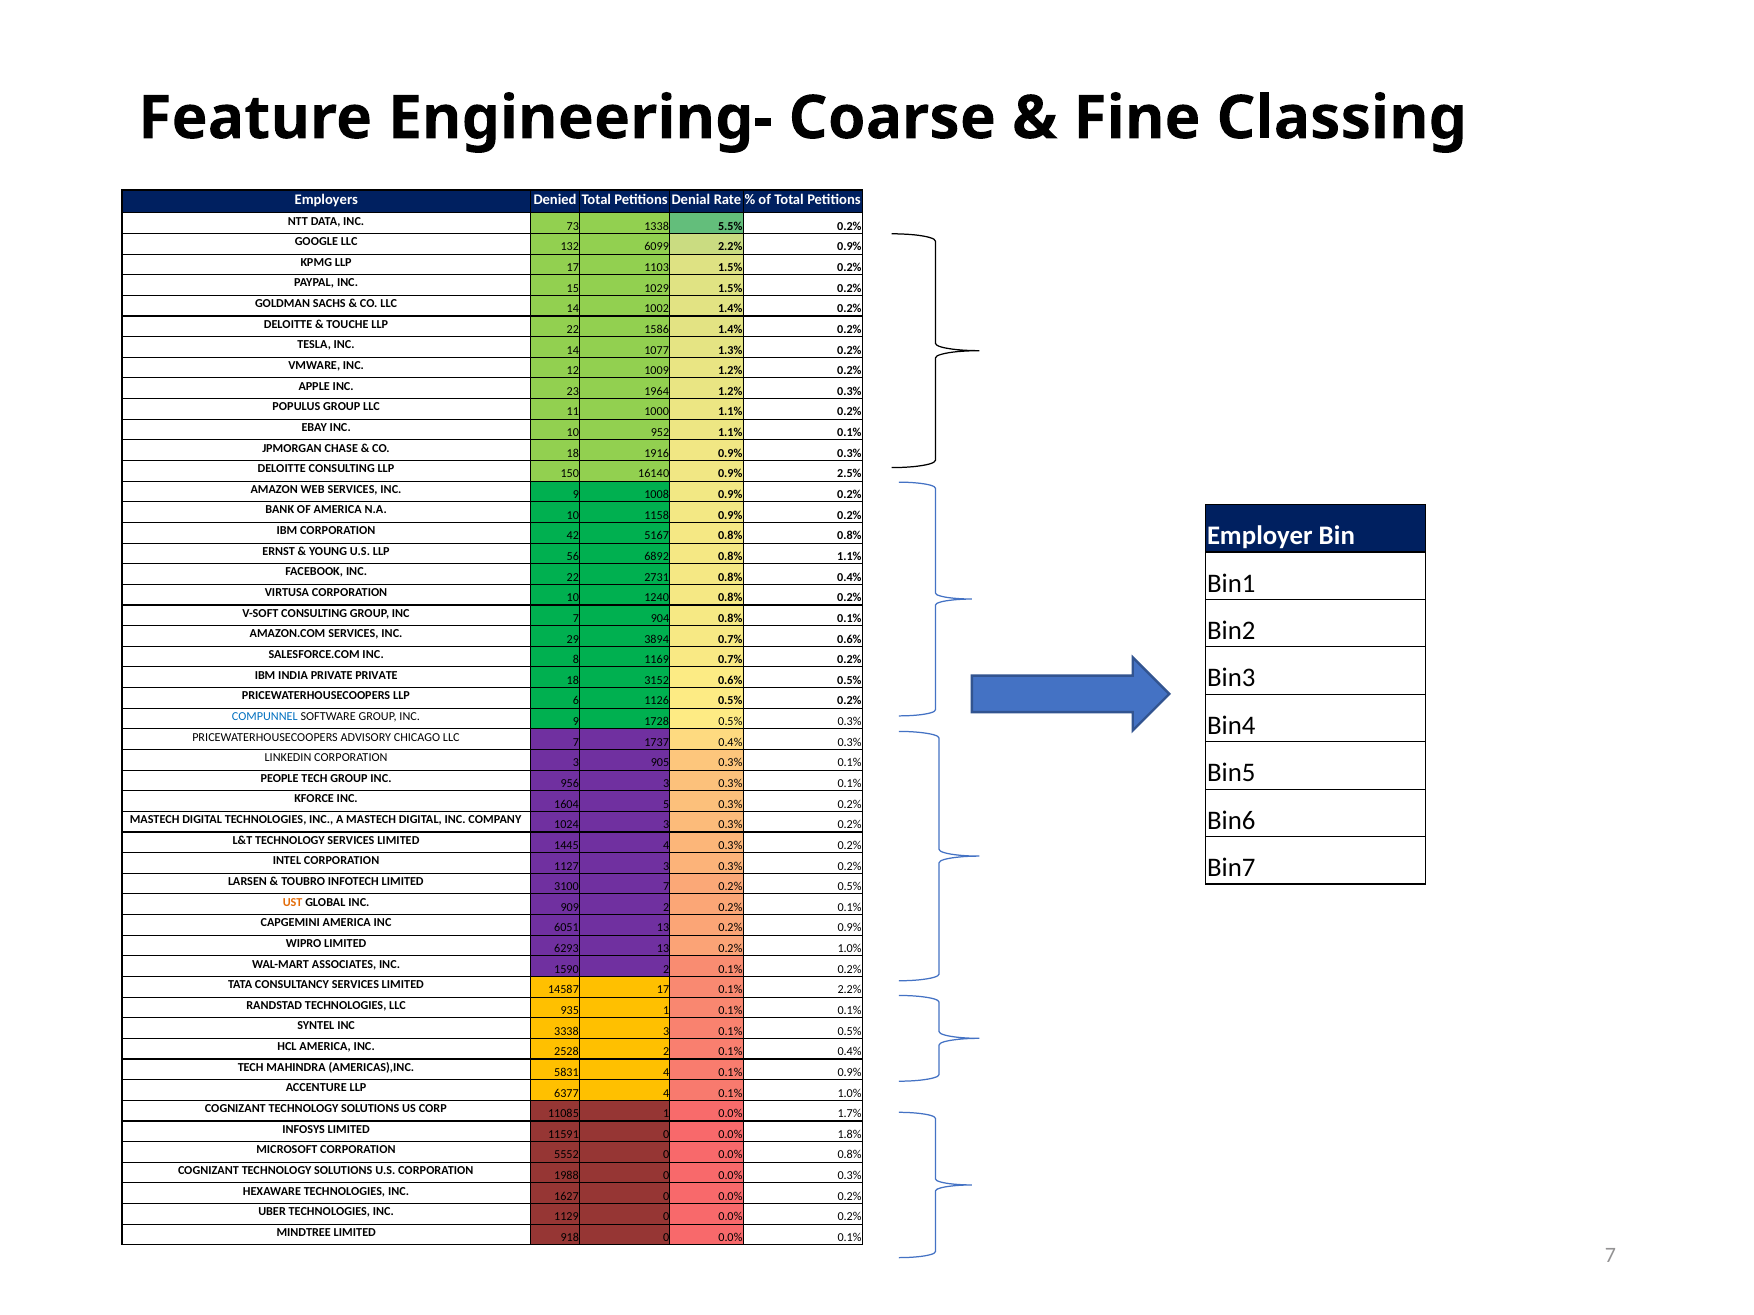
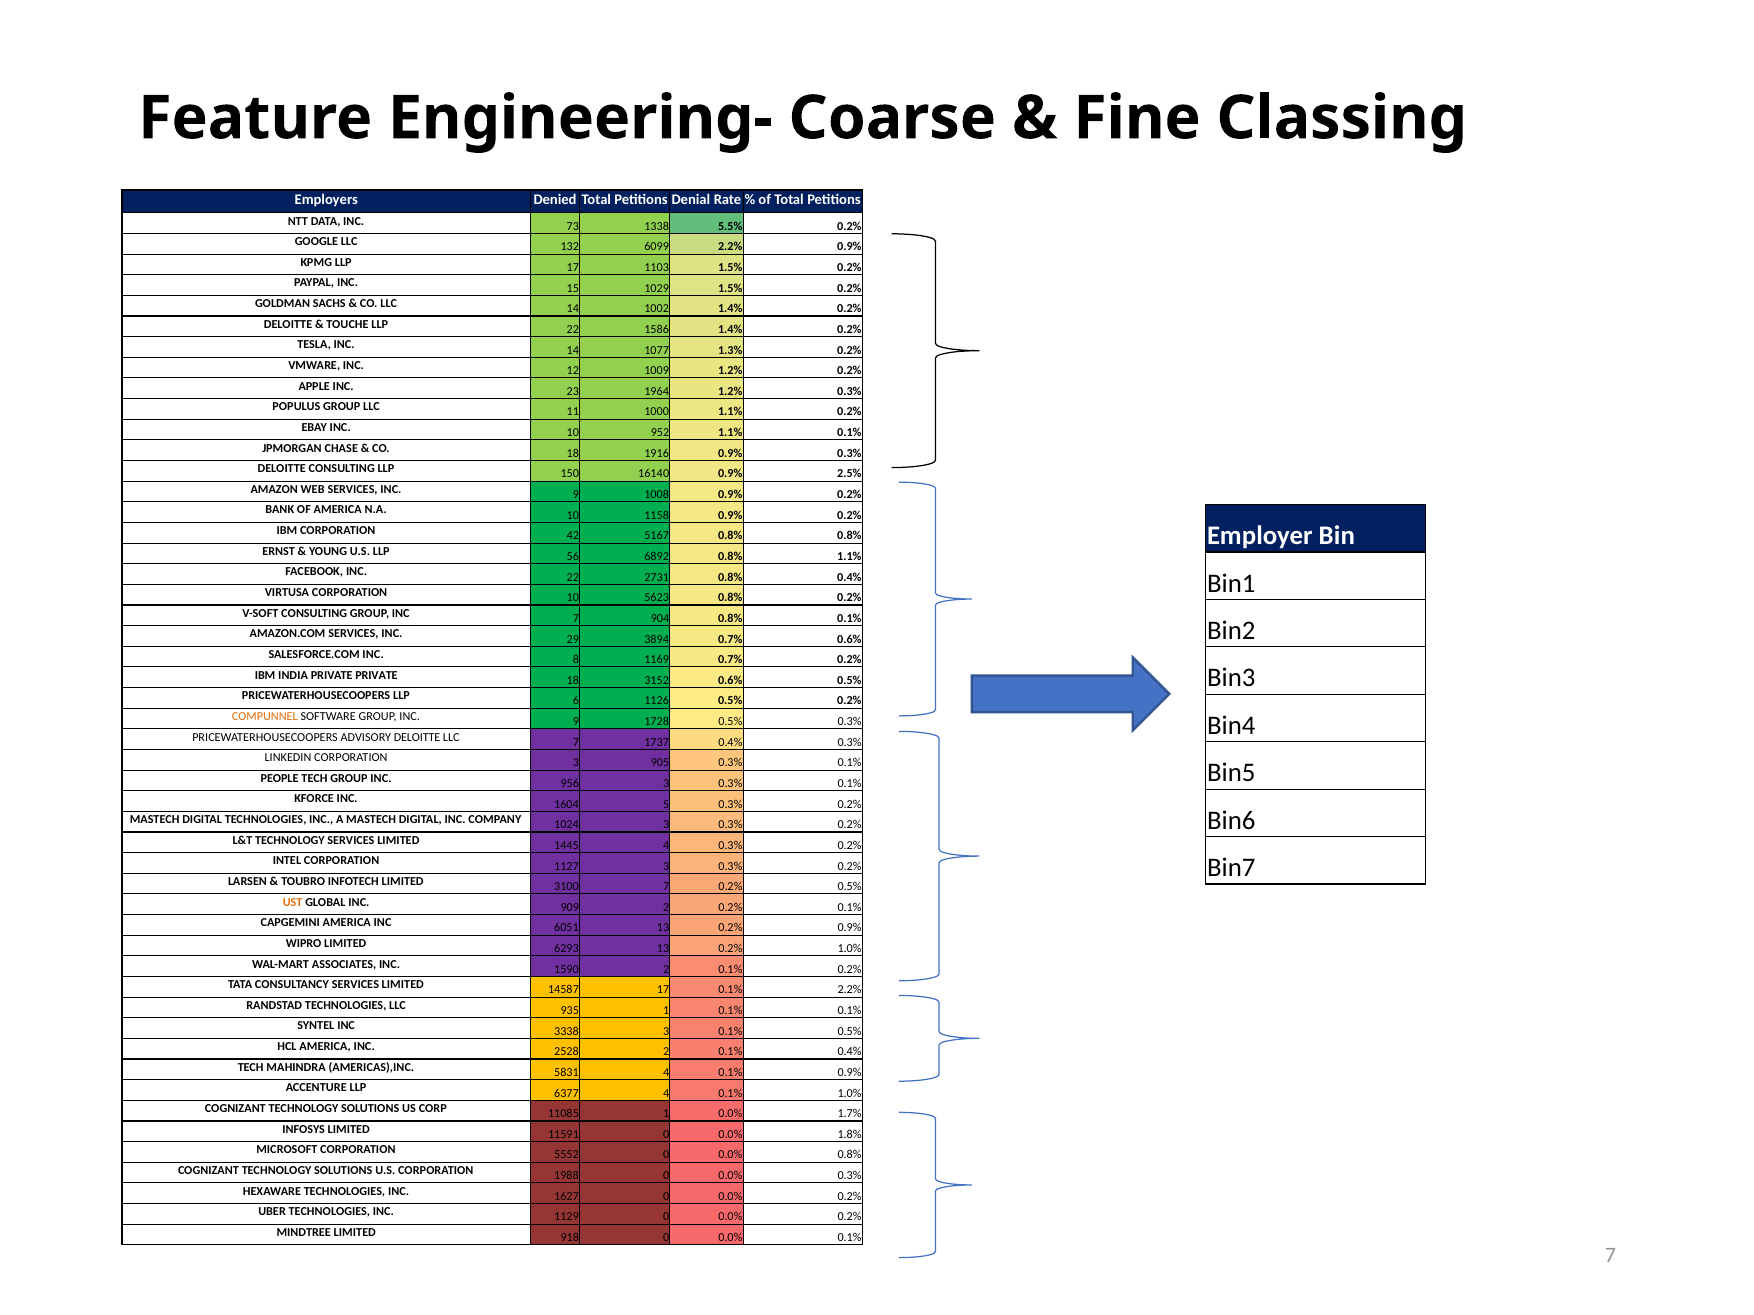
1240: 1240 -> 5623
COMPUNNEL colour: blue -> orange
ADVISORY CHICAGO: CHICAGO -> DELOITTE
